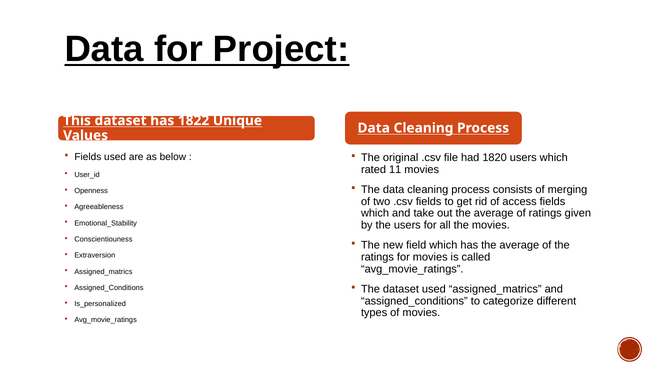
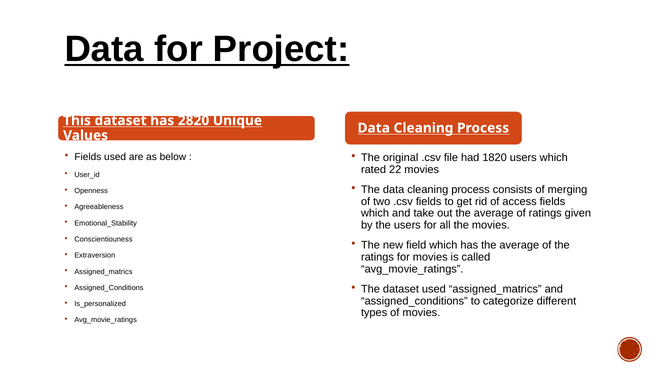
1822: 1822 -> 2820
11: 11 -> 22
